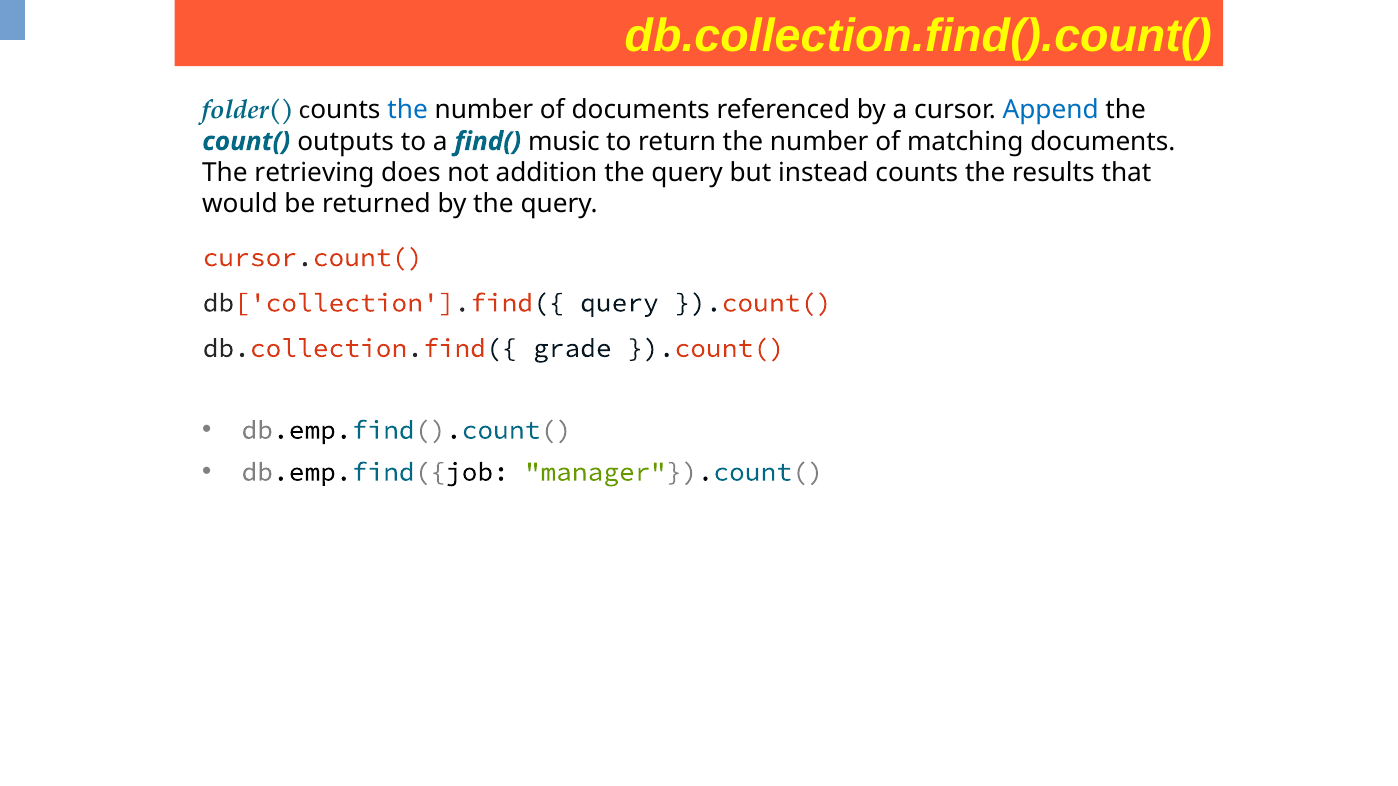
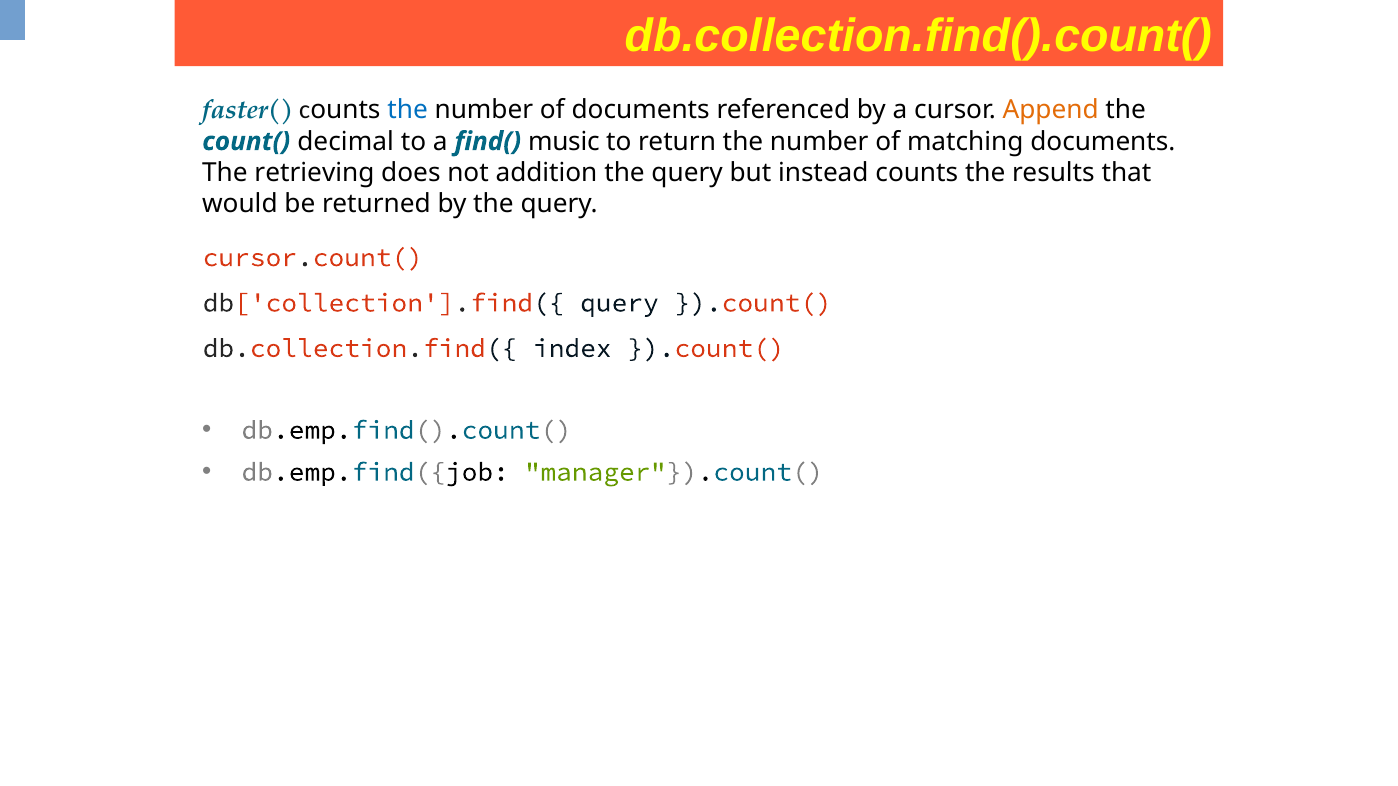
folder(: folder( -> faster(
Append colour: blue -> orange
outputs: outputs -> decimal
grade: grade -> index
